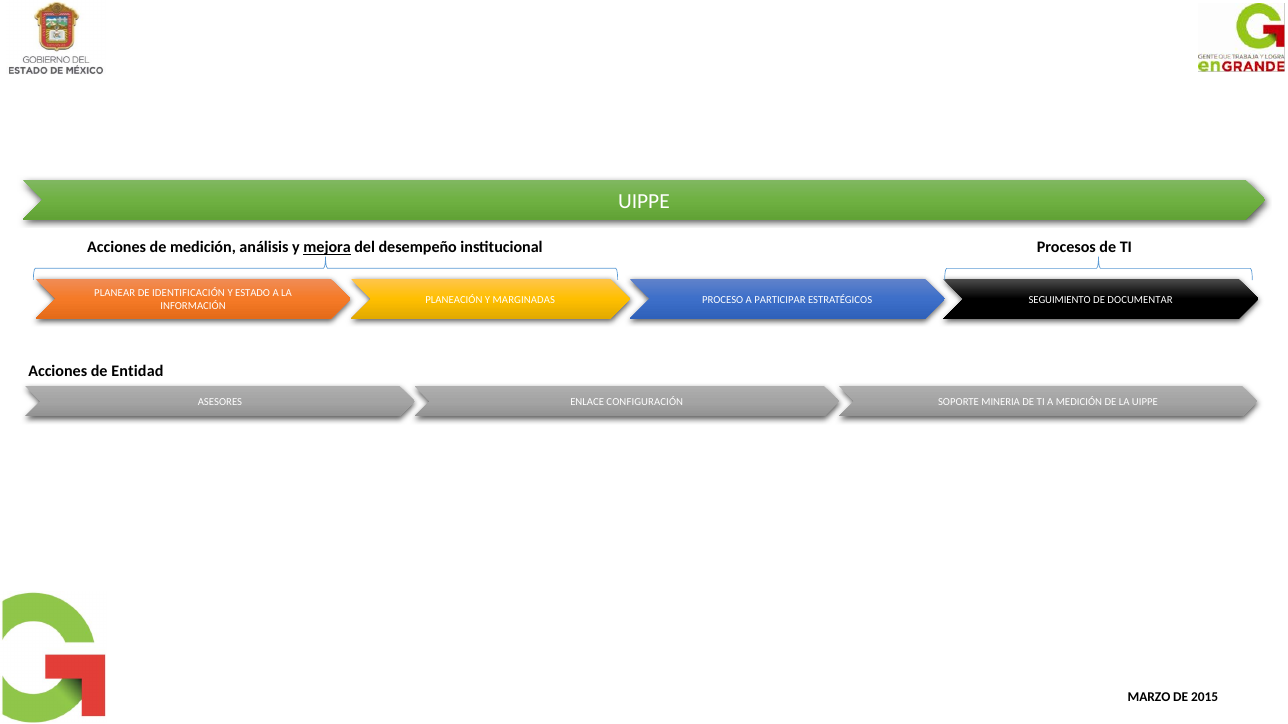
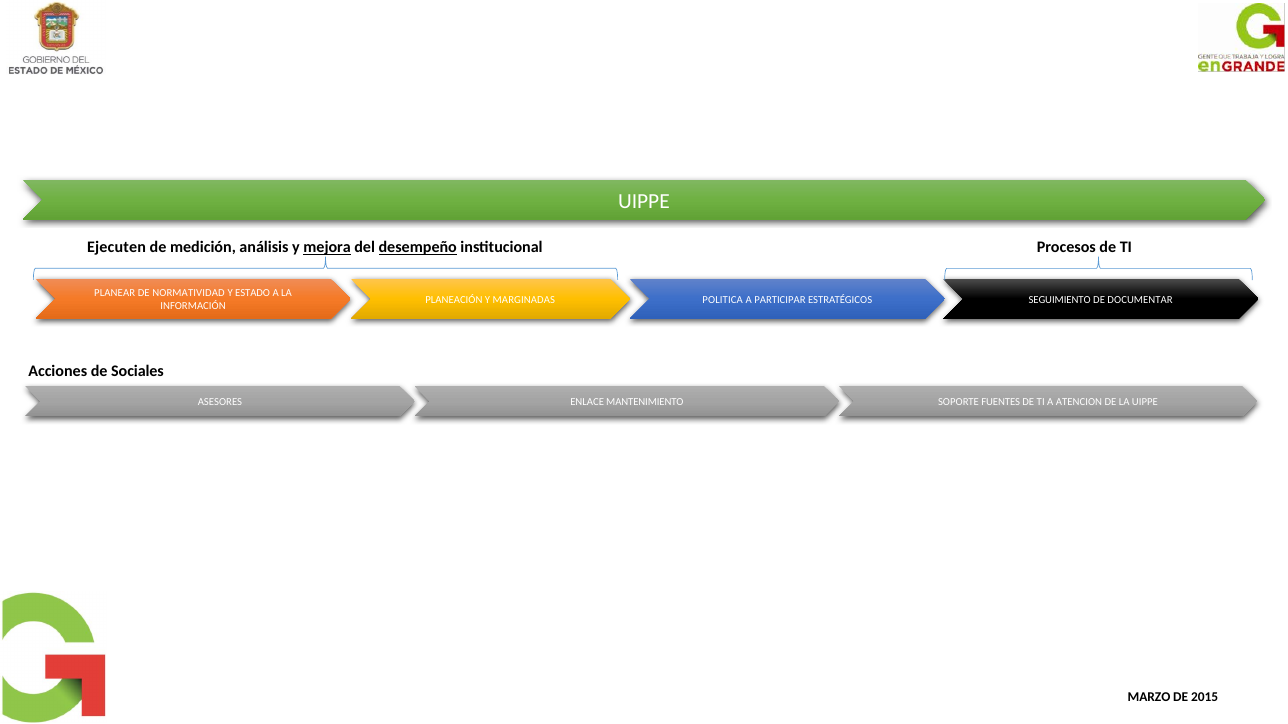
Acciones at (117, 247): Acciones -> Ejecuten
desempeño underline: none -> present
IDENTIFICACIÓN: IDENTIFICACIÓN -> NORMATIVIDAD
PROCESO: PROCESO -> POLITICA
Entidad: Entidad -> Sociales
CONFIGURACIÓN: CONFIGURACIÓN -> MANTENIMIENTO
MINERIA: MINERIA -> FUENTES
A MEDICIÓN: MEDICIÓN -> ATENCION
